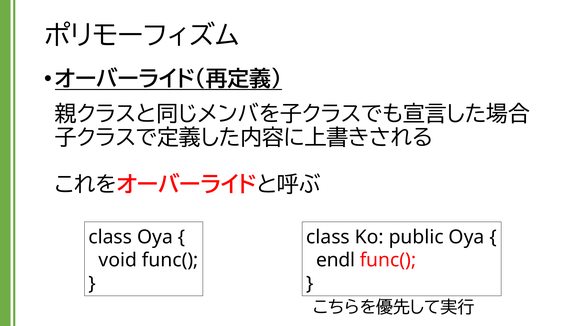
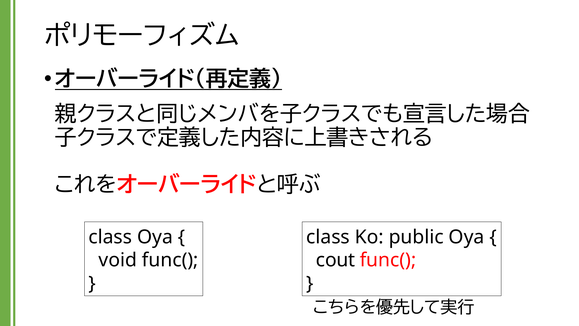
endl: endl -> cout
